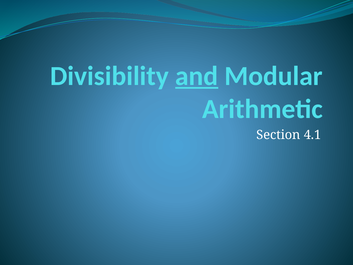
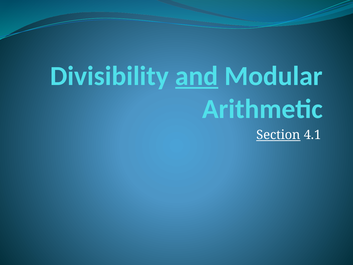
Section underline: none -> present
